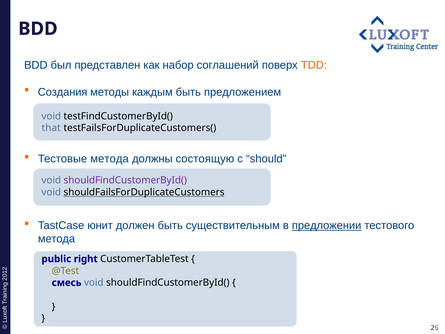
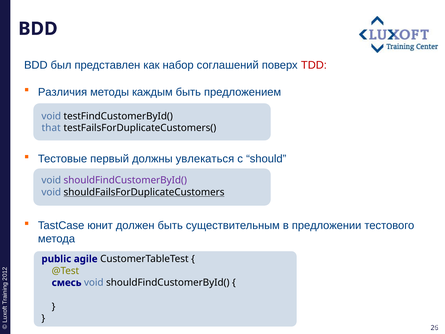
TDD colour: orange -> red
Создания: Создания -> Различия
Тестовые метода: метода -> первый
состоящую: состоящую -> увлекаться
предложении underline: present -> none
right: right -> agile
